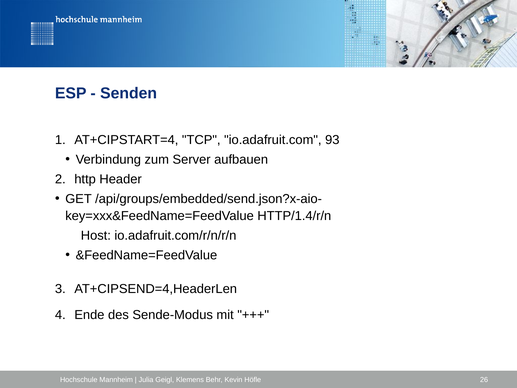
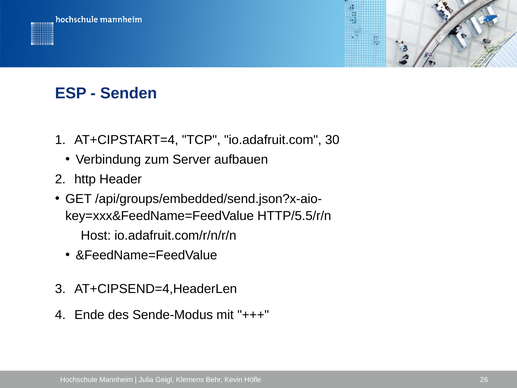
93: 93 -> 30
HTTP/1.4/r/n: HTTP/1.4/r/n -> HTTP/5.5/r/n
